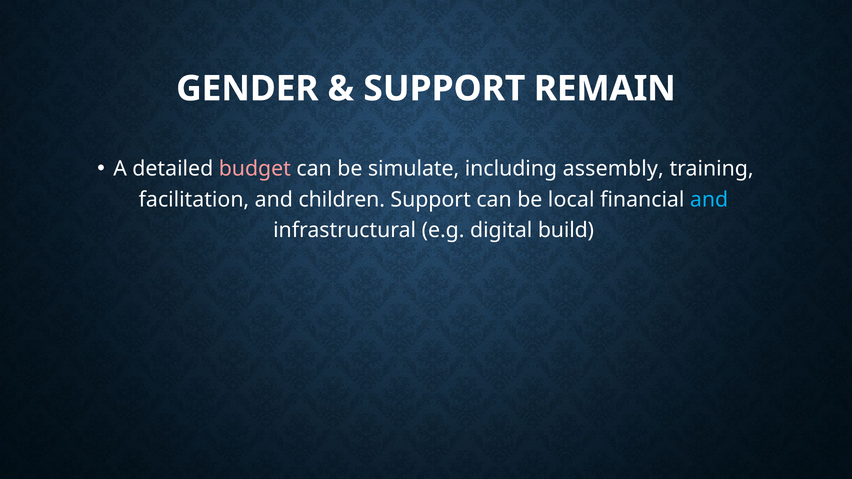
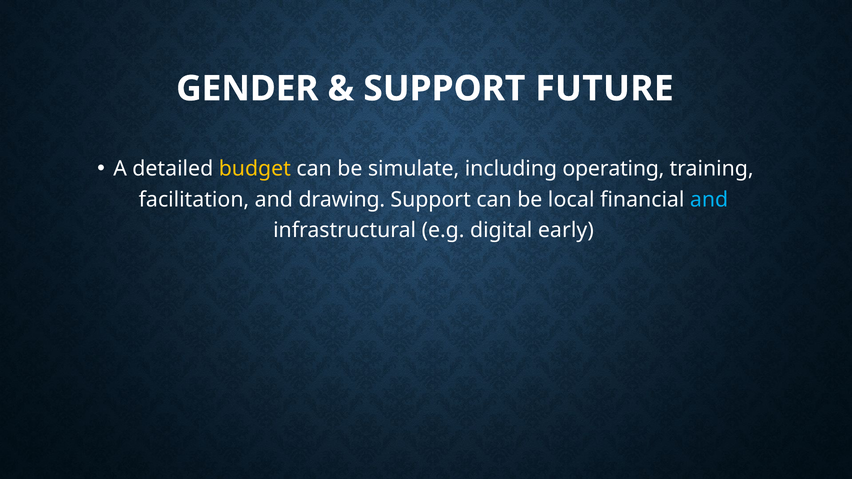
REMAIN: REMAIN -> FUTURE
budget colour: pink -> yellow
assembly: assembly -> operating
children: children -> drawing
build: build -> early
